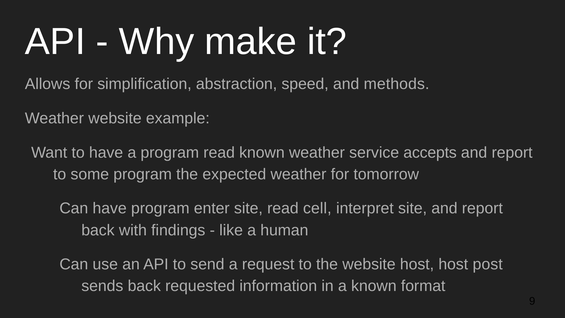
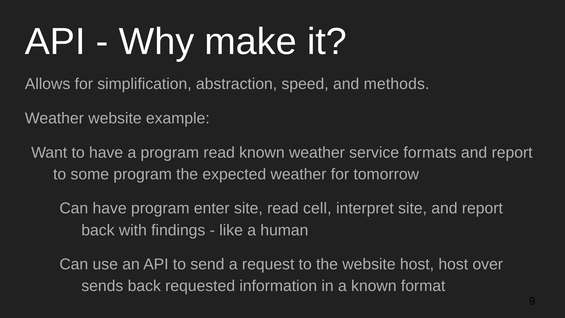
accepts: accepts -> formats
post: post -> over
